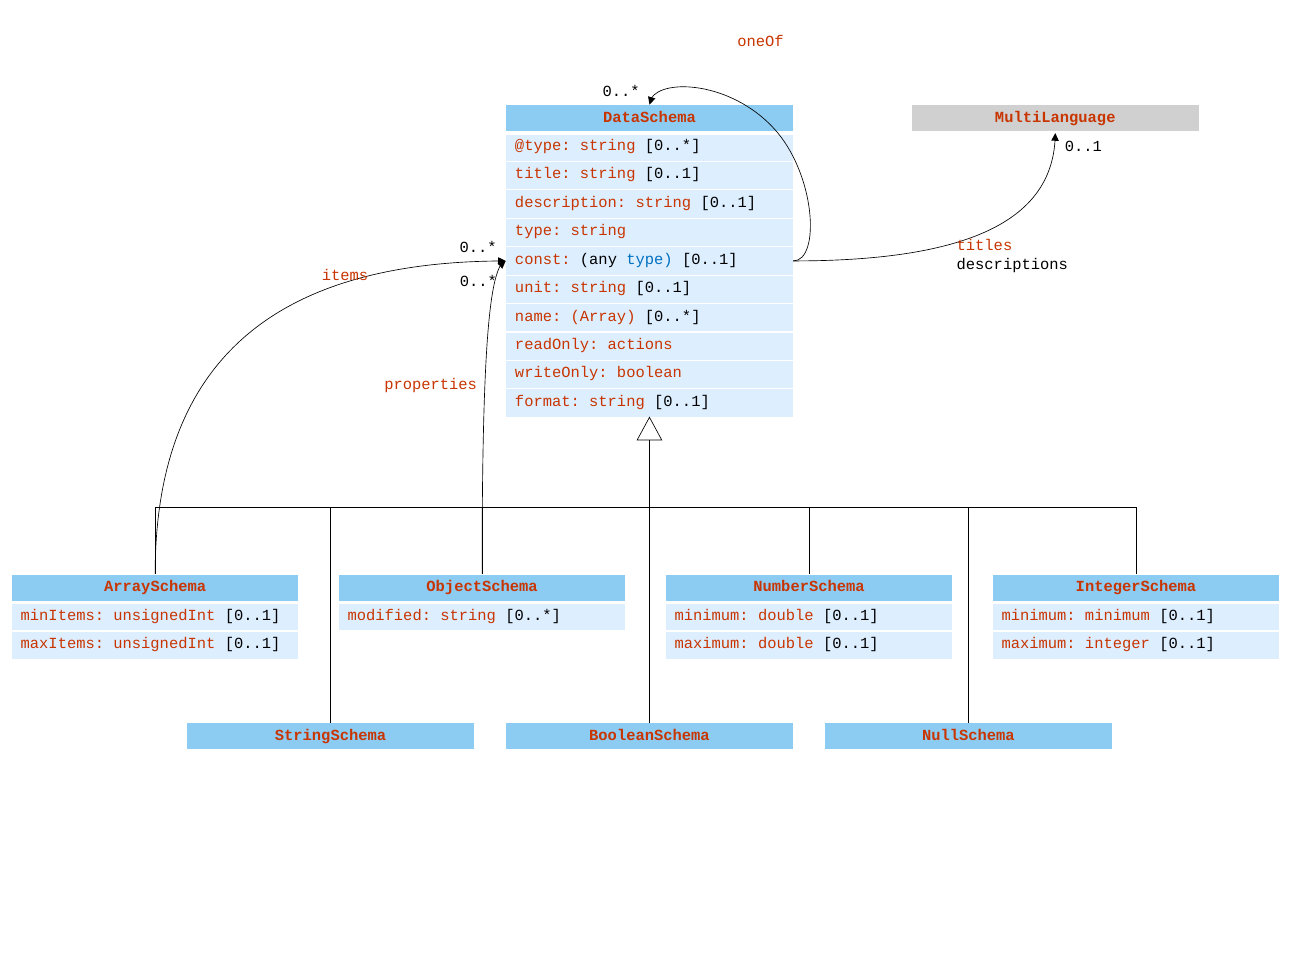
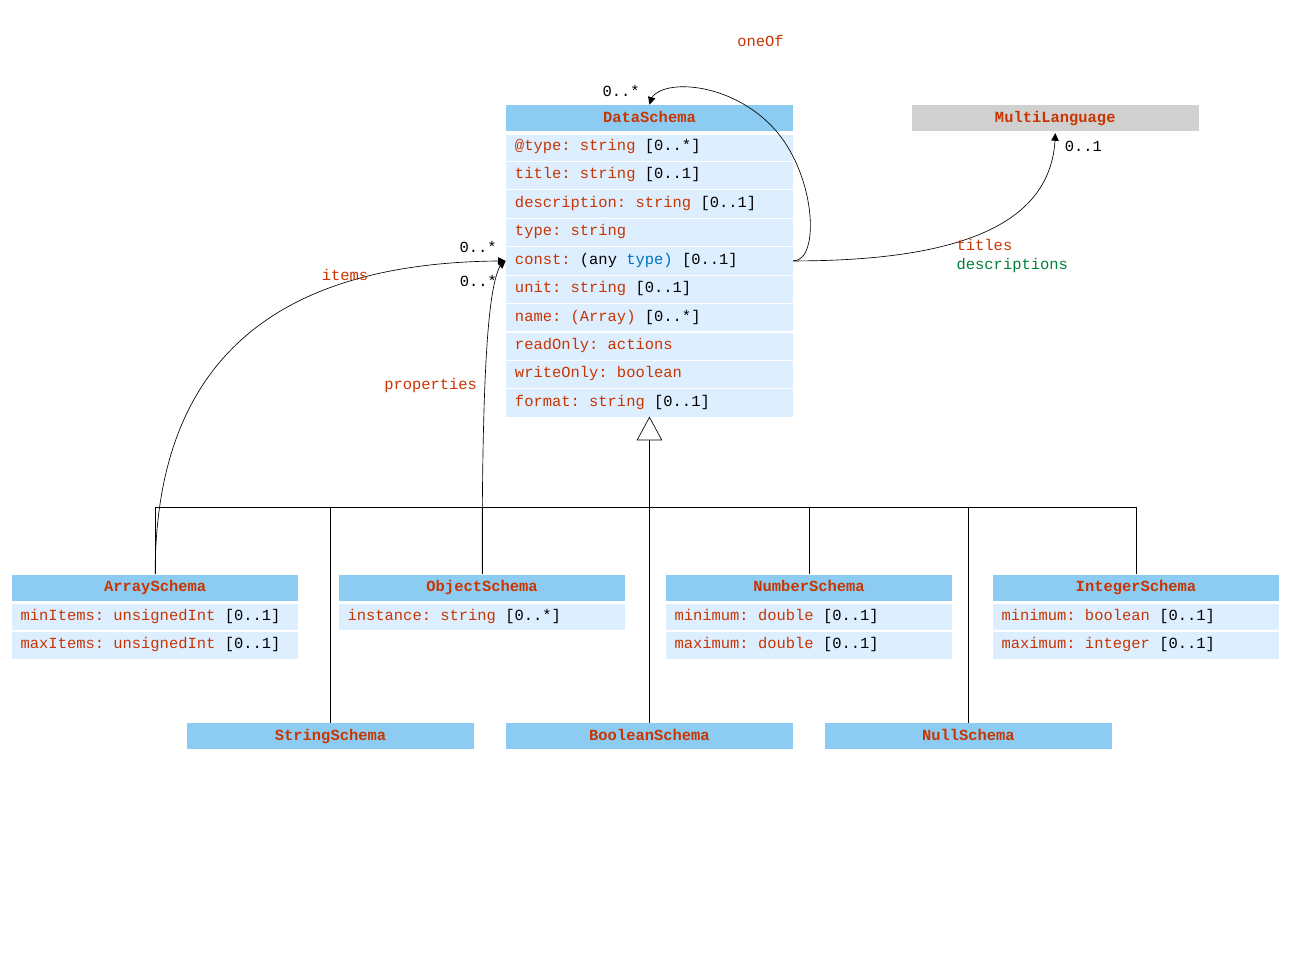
descriptions colour: black -> green
modified: modified -> instance
minimum minimum: minimum -> boolean
